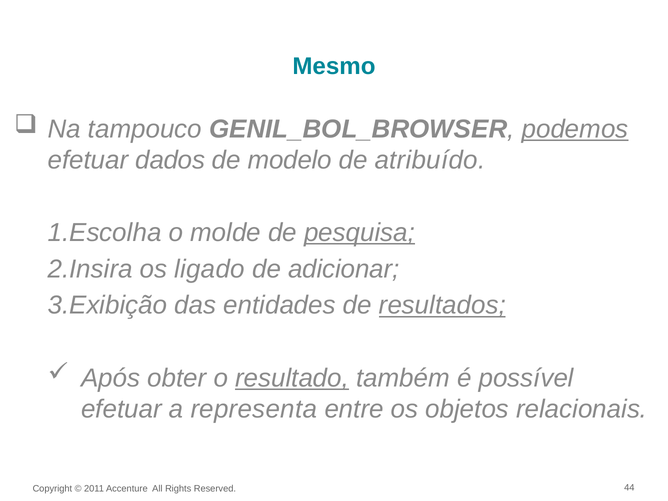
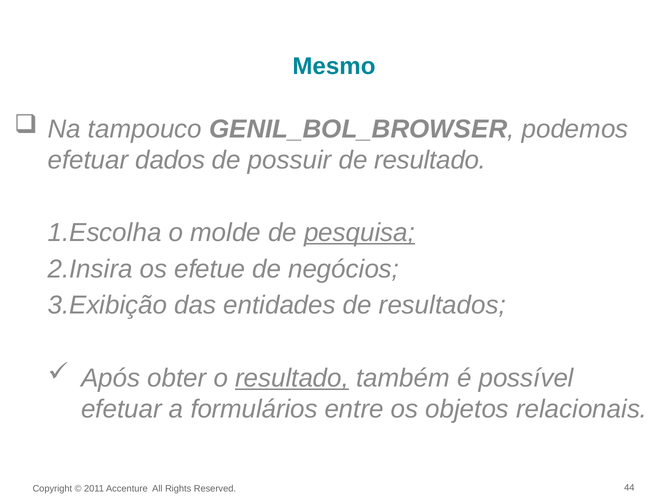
podemos underline: present -> none
modelo: modelo -> possuir
de atribuído: atribuído -> resultado
ligado: ligado -> efetue
adicionar: adicionar -> negócios
resultados underline: present -> none
representa: representa -> formulários
